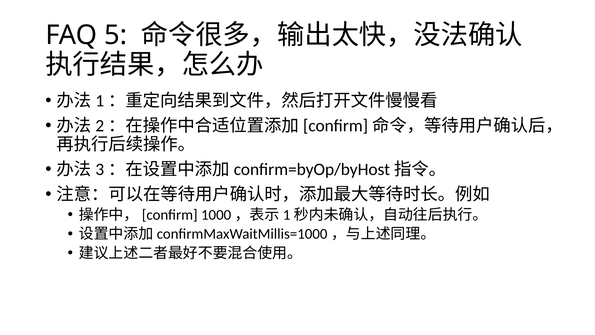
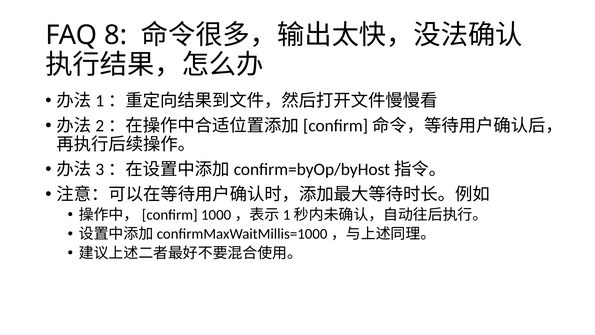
5: 5 -> 8
